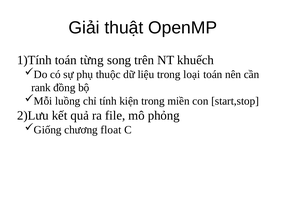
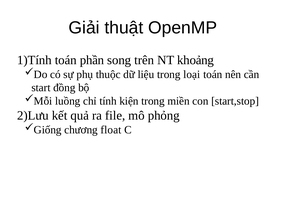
từng: từng -> phần
khuếch: khuếch -> khoảng
rank: rank -> start
